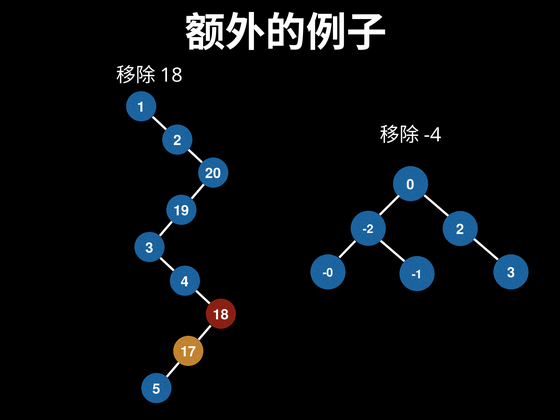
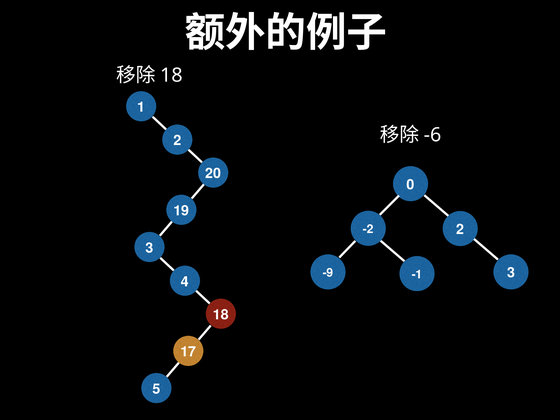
-4: -4 -> -6
-0: -0 -> -9
